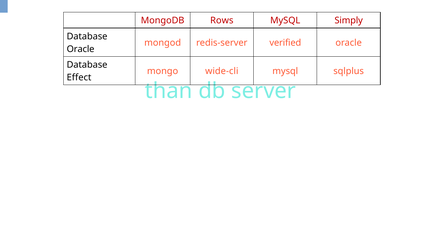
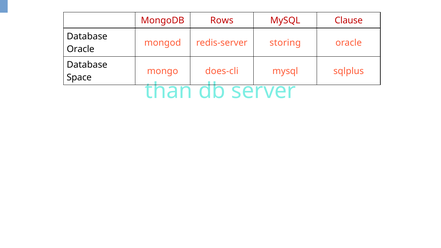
Simply: Simply -> Clause
verified: verified -> storing
wide-cli: wide-cli -> does-cli
Effect: Effect -> Space
